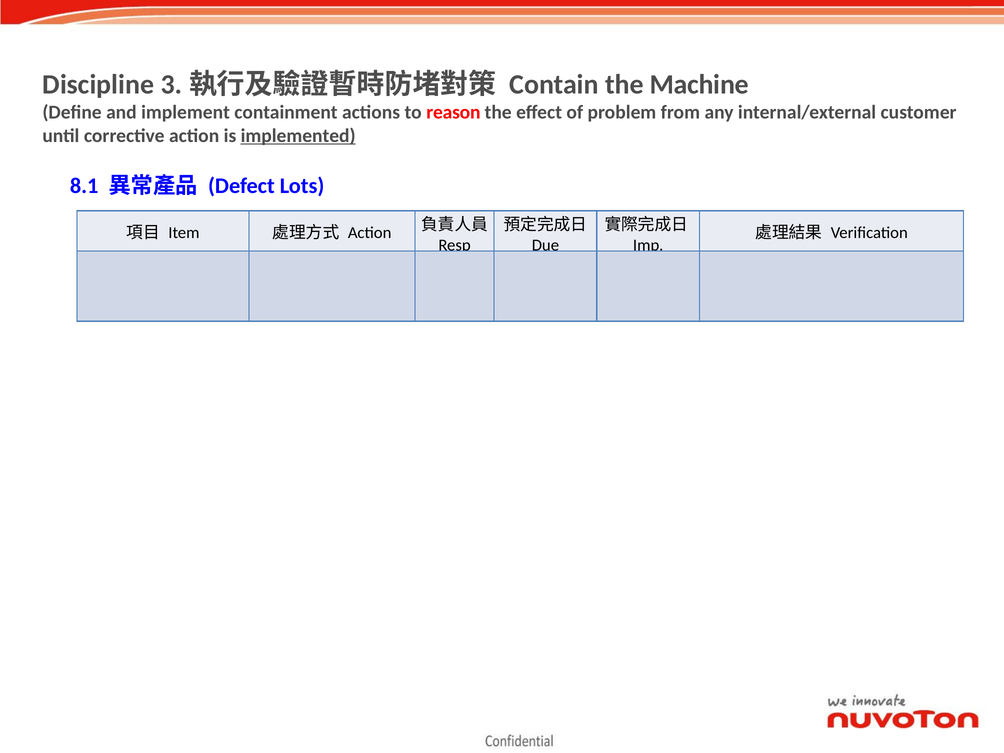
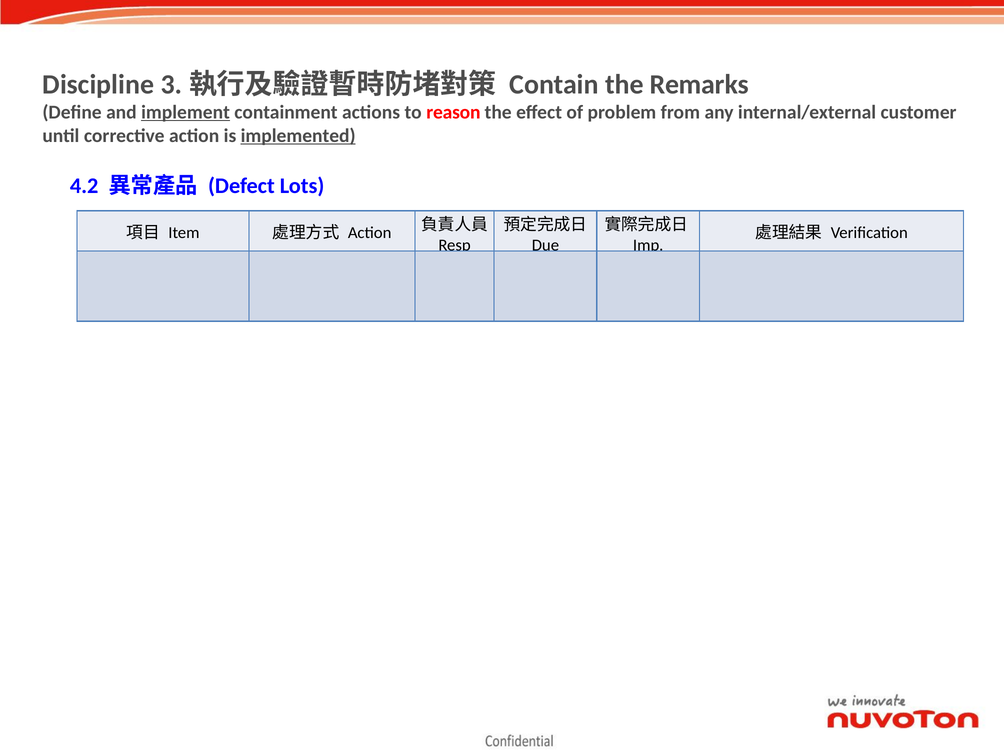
Machine: Machine -> Remarks
implement underline: none -> present
8.1: 8.1 -> 4.2
